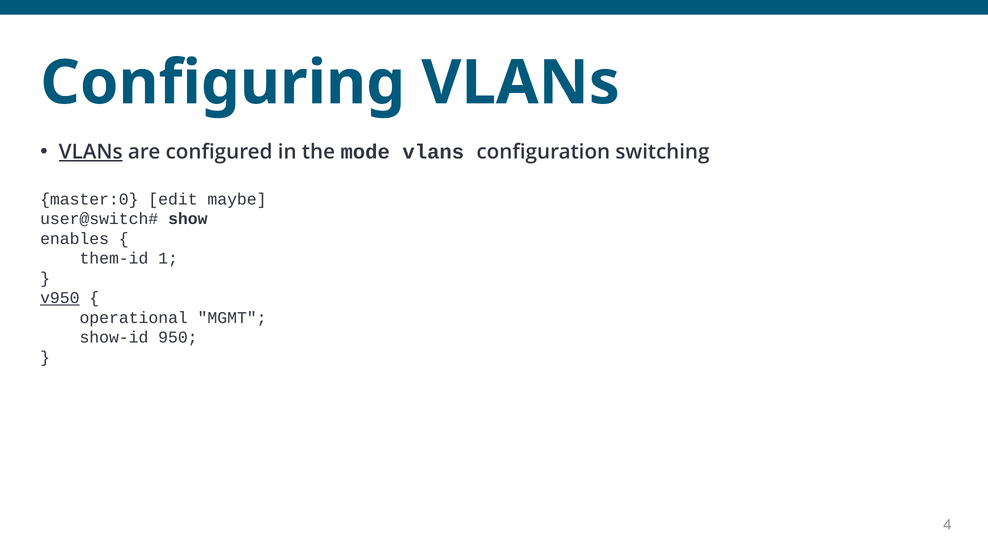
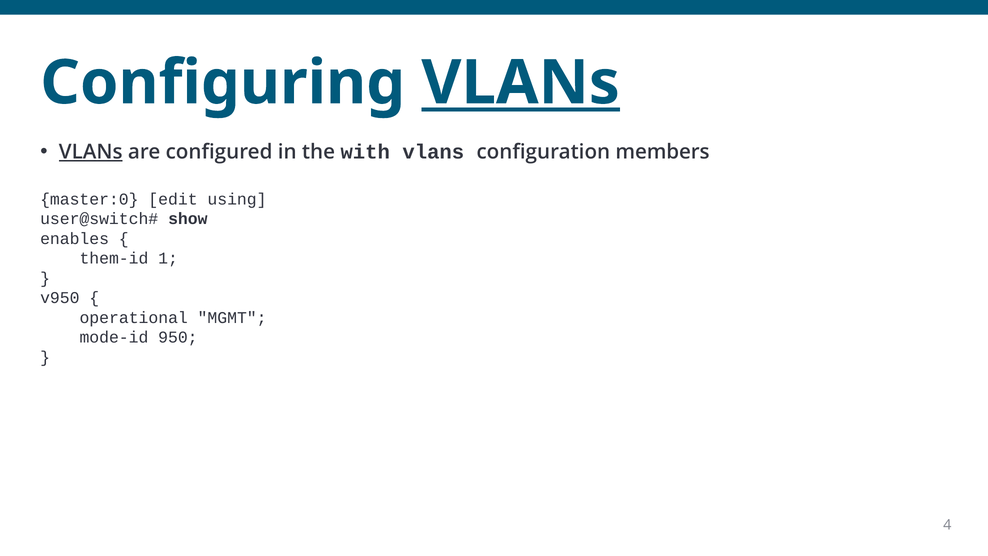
VLANs at (521, 83) underline: none -> present
mode: mode -> with
switching: switching -> members
maybe: maybe -> using
v950 underline: present -> none
show-id: show-id -> mode-id
